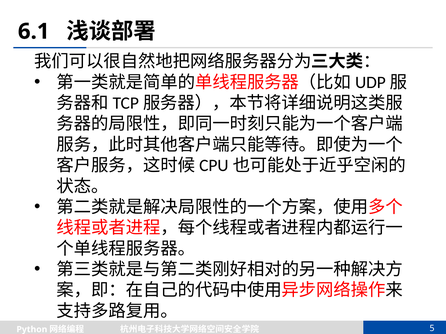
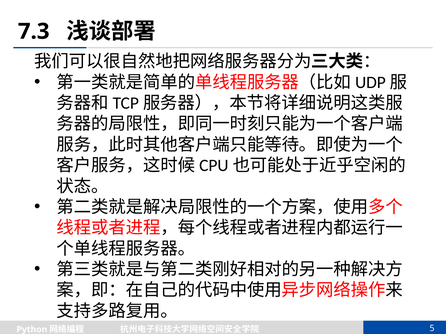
6.1: 6.1 -> 7.3
